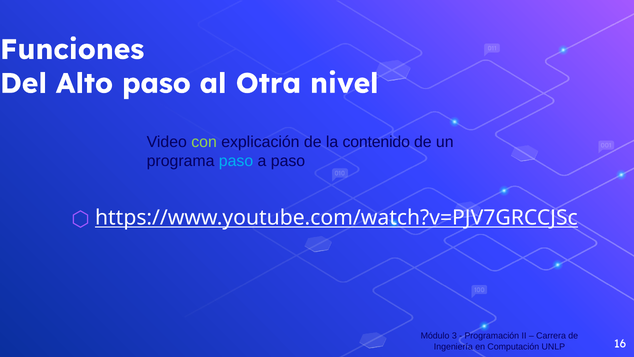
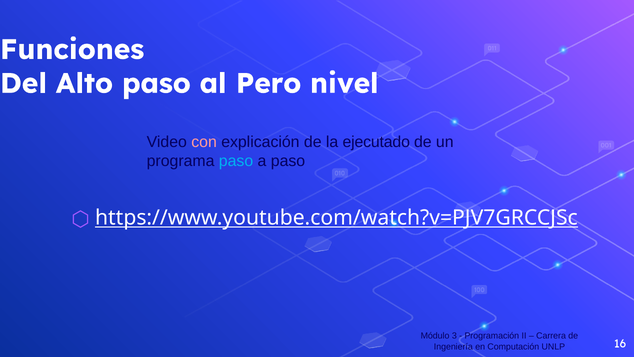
Otra: Otra -> Pero
con colour: light green -> pink
contenido: contenido -> ejecutado
